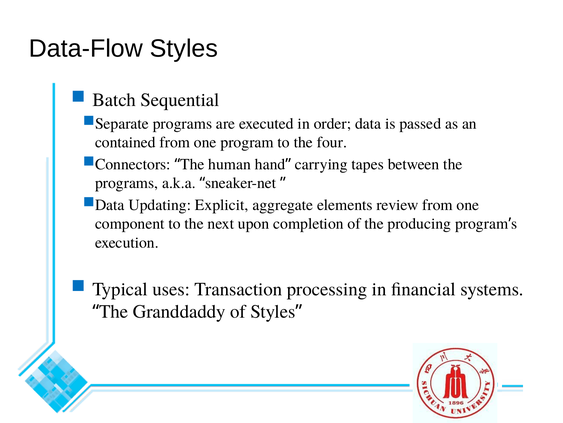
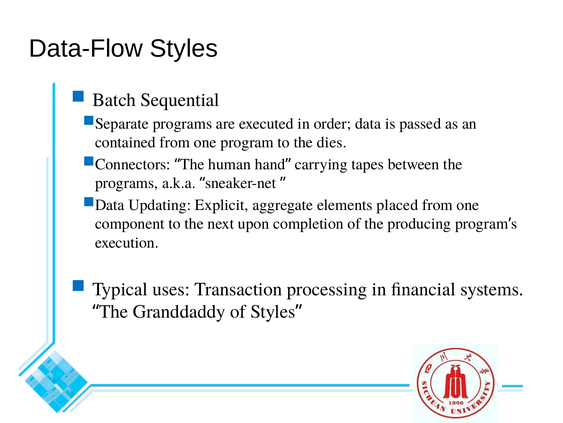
four: four -> dies
review: review -> placed
